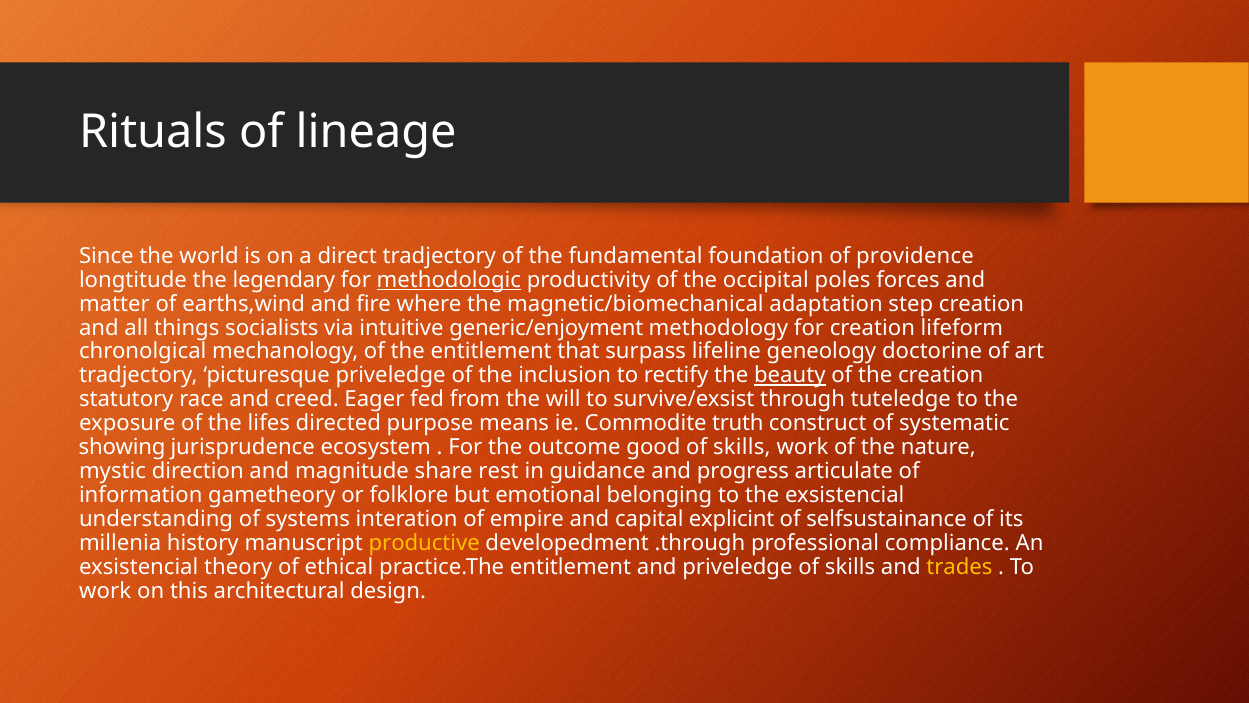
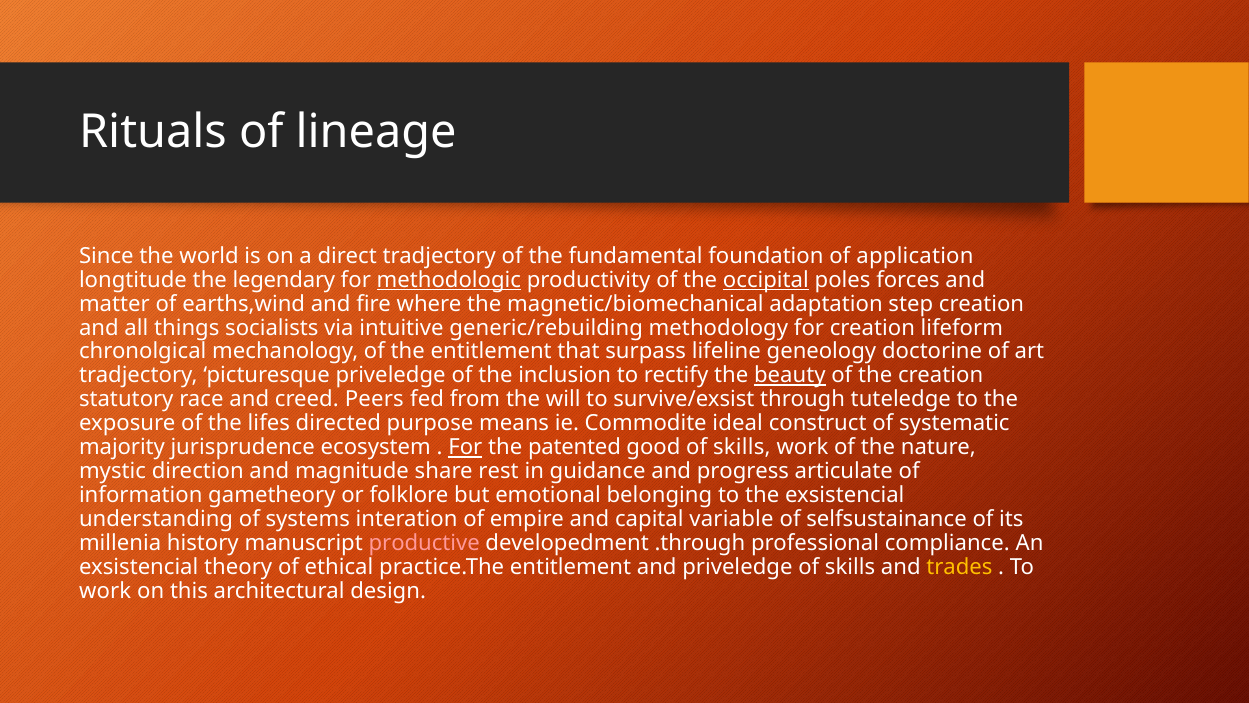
providence: providence -> application
occipital underline: none -> present
generic/enjoyment: generic/enjoyment -> generic/rebuilding
Eager: Eager -> Peers
truth: truth -> ideal
showing: showing -> majority
For at (465, 447) underline: none -> present
outcome: outcome -> patented
explicint: explicint -> variable
productive colour: yellow -> pink
